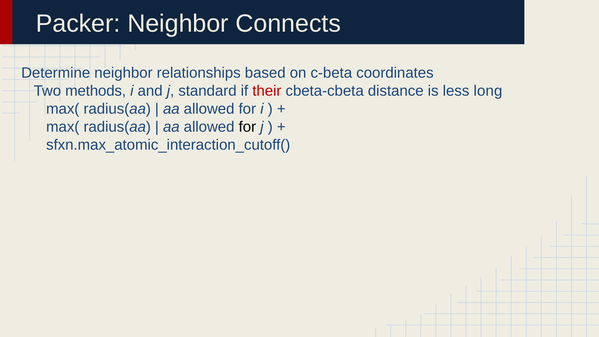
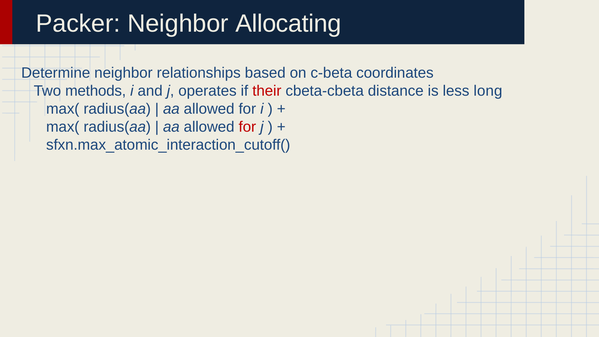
Connects: Connects -> Allocating
standard: standard -> operates
for at (247, 127) colour: black -> red
